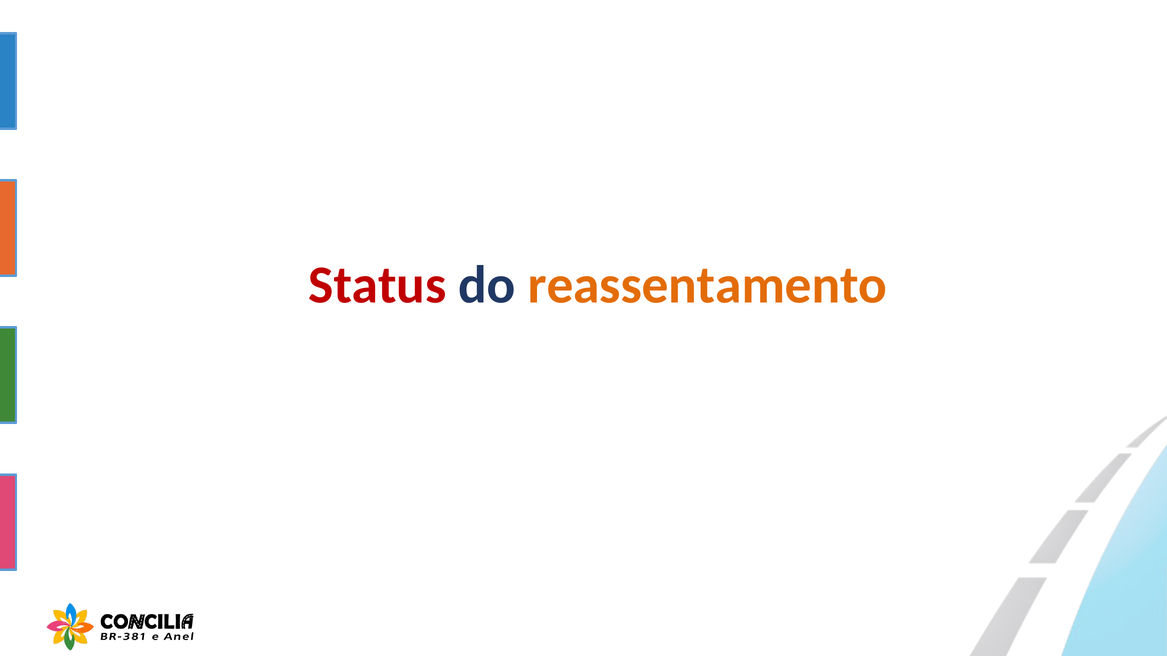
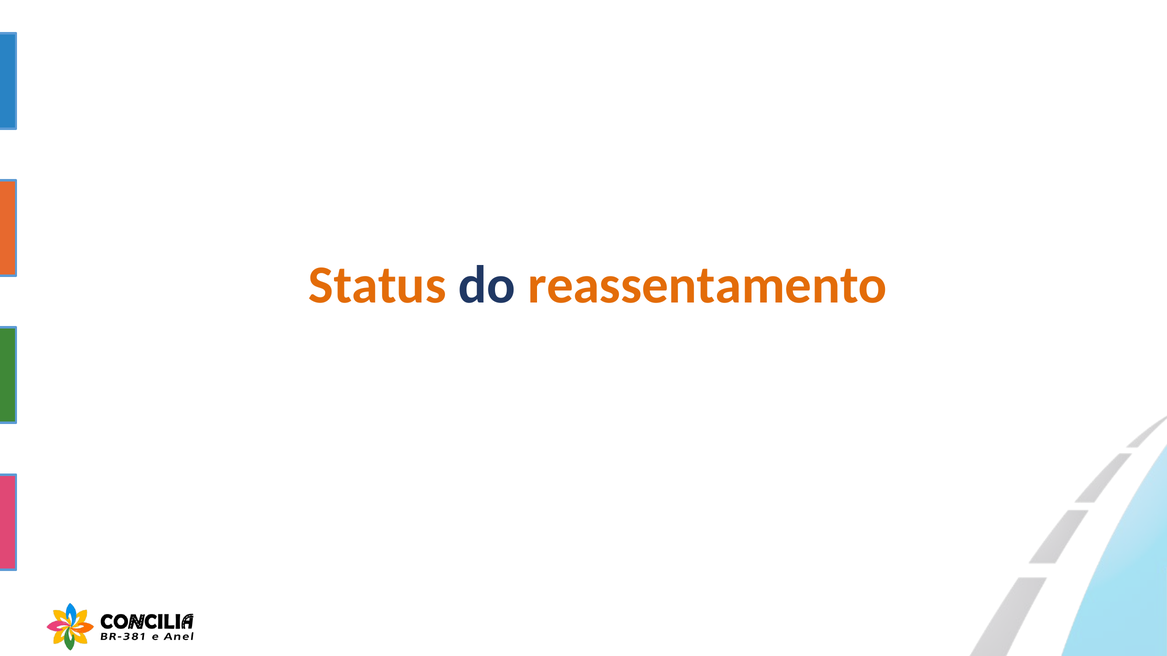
Status colour: red -> orange
